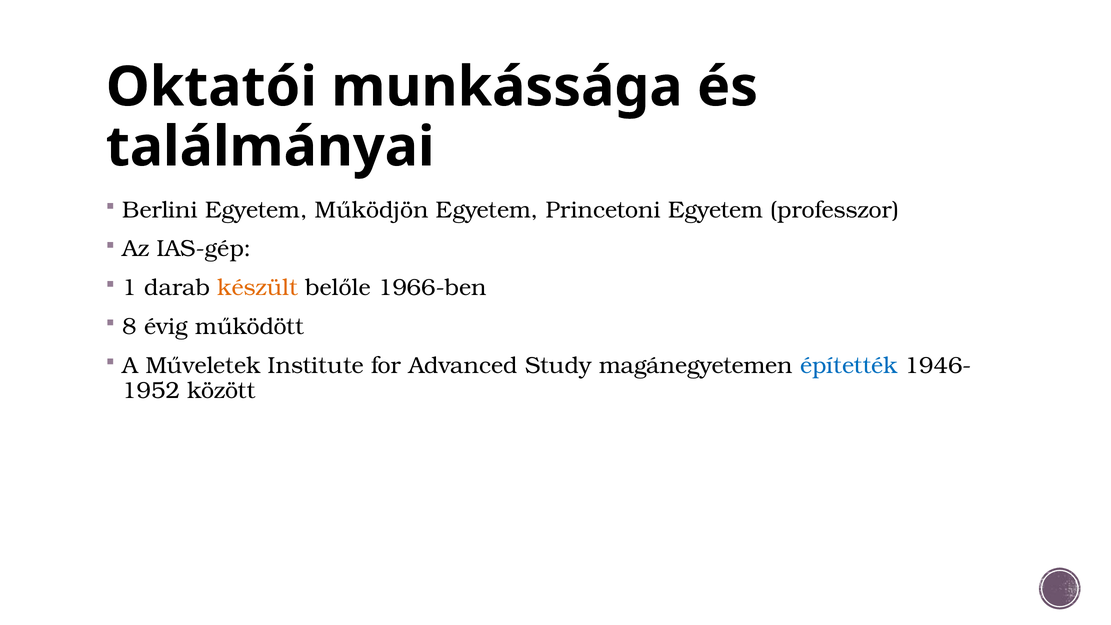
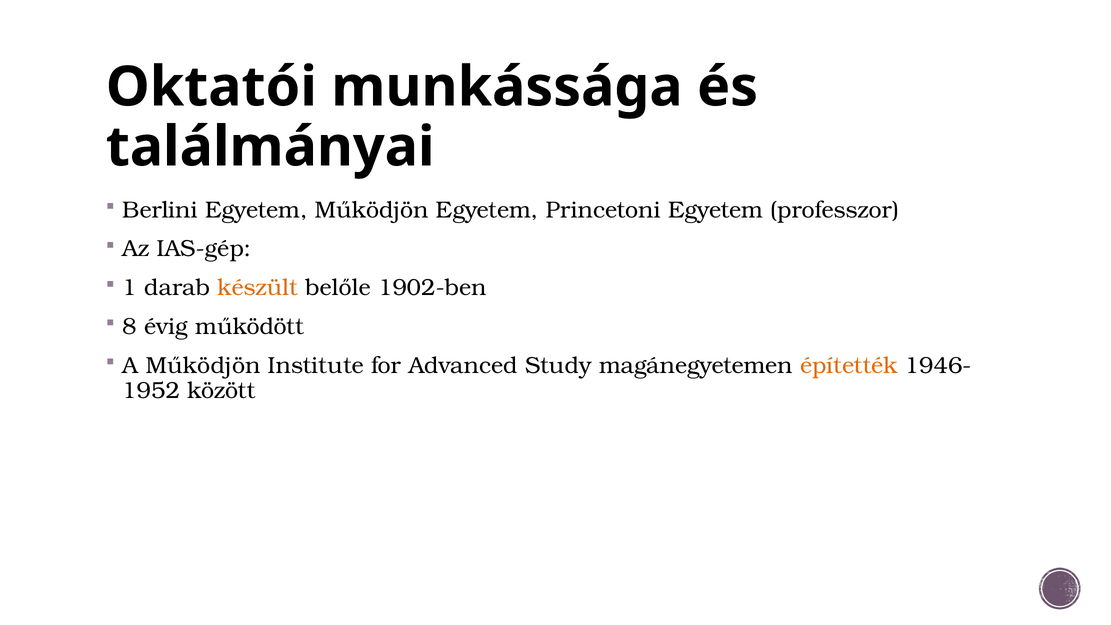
1966-ben: 1966-ben -> 1902-ben
A Műveletek: Műveletek -> Működjön
építették colour: blue -> orange
